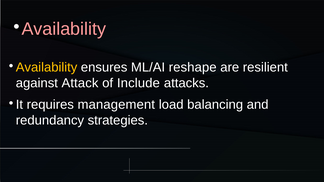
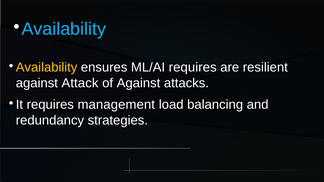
Availability at (64, 29) colour: pink -> light blue
ML/AI reshape: reshape -> requires
of Include: Include -> Against
